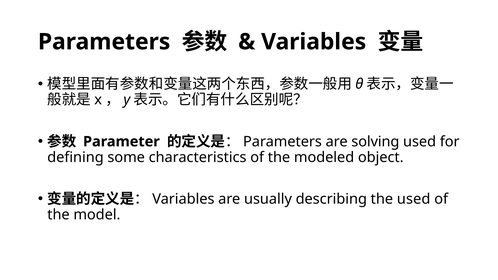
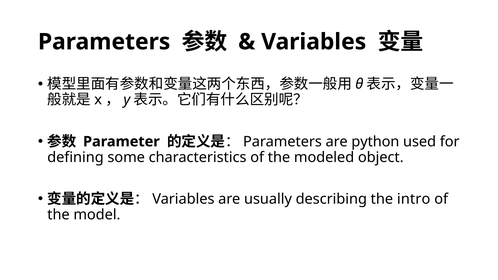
solving: solving -> python
the used: used -> intro
